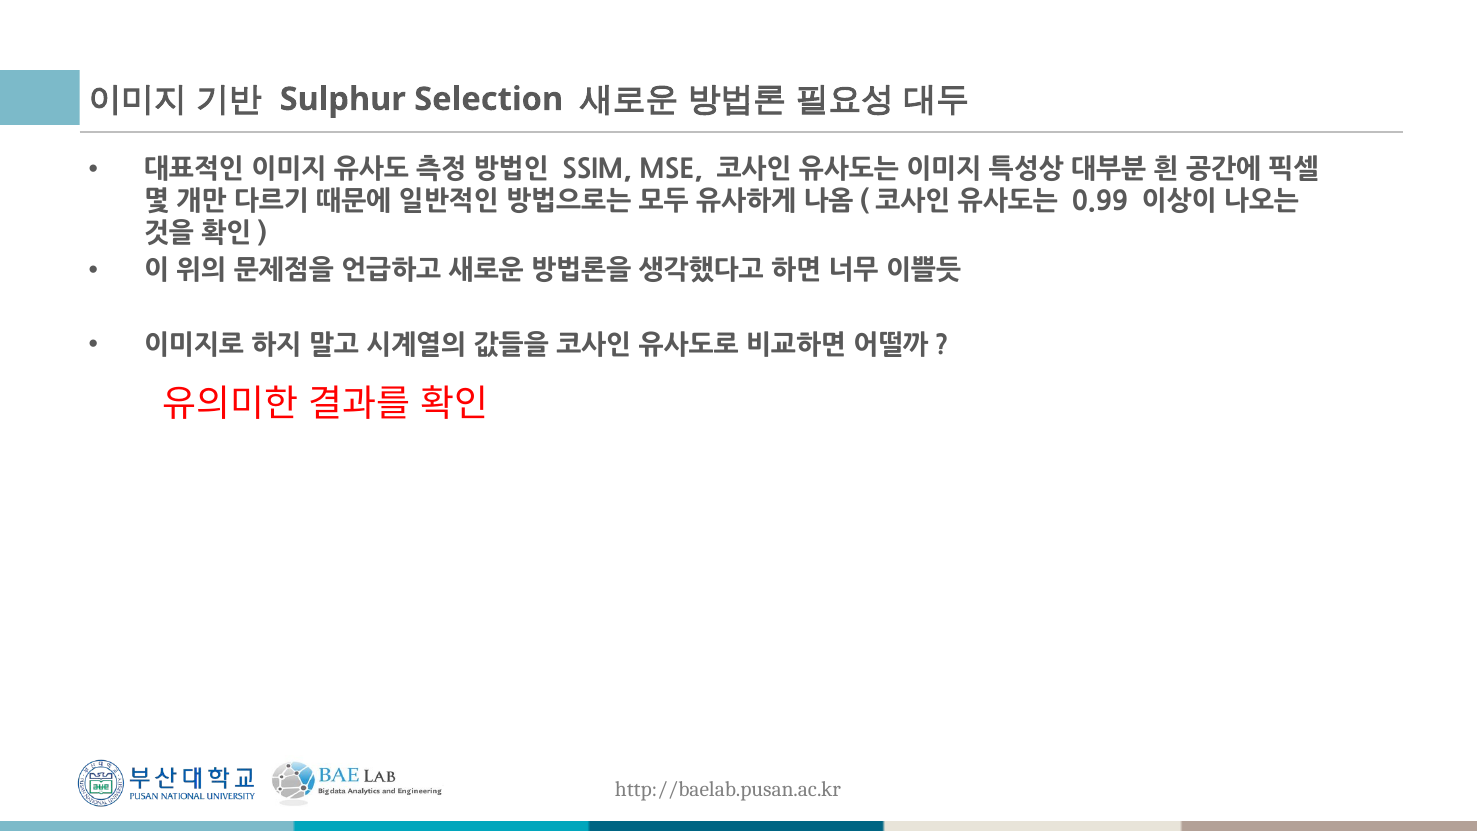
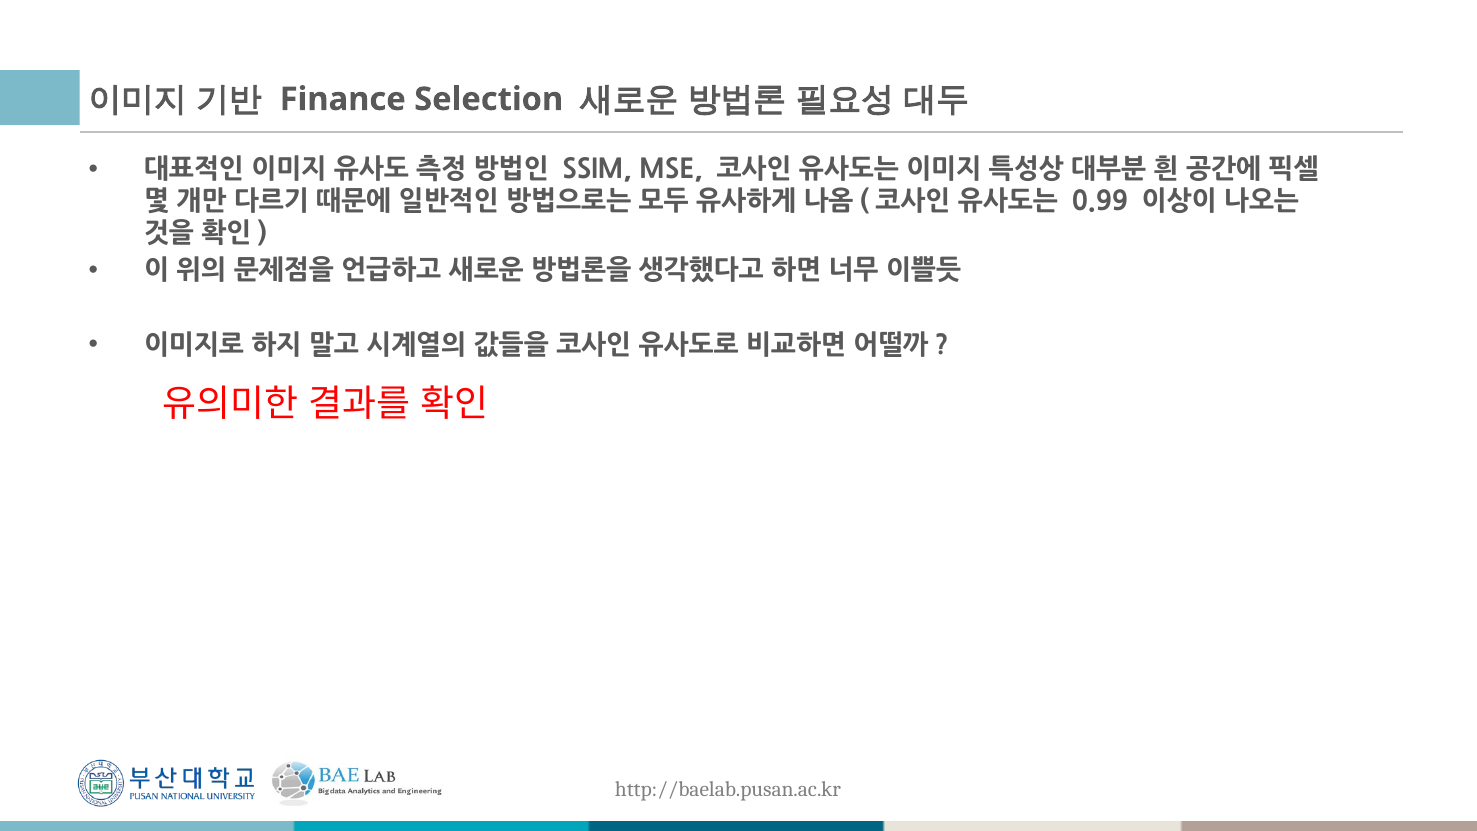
Sulphur: Sulphur -> Finance
